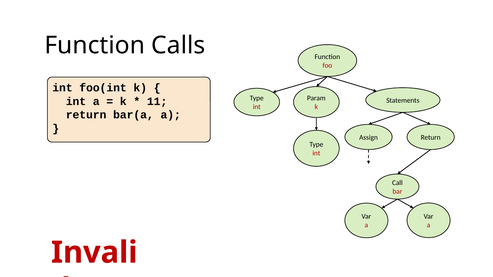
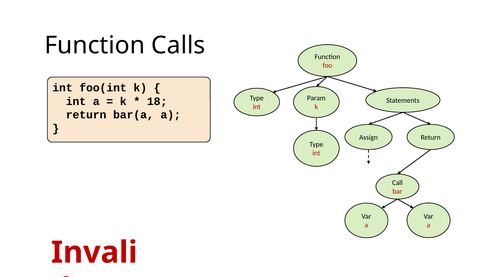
11: 11 -> 18
